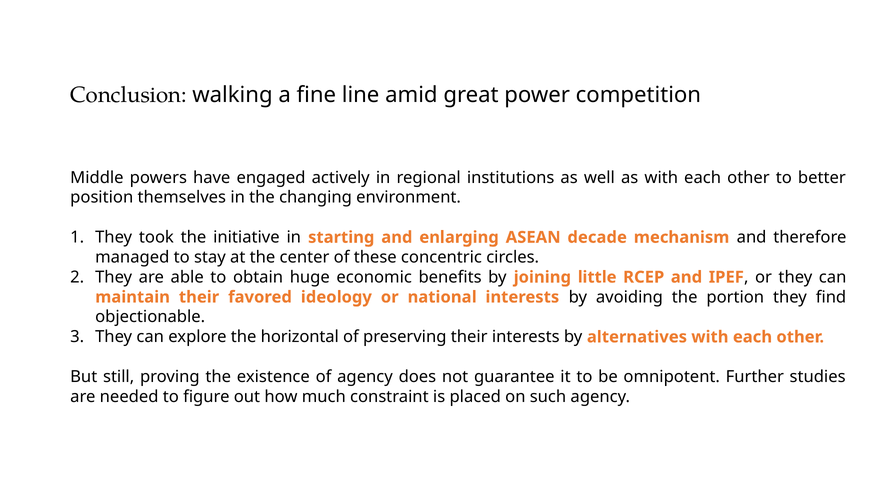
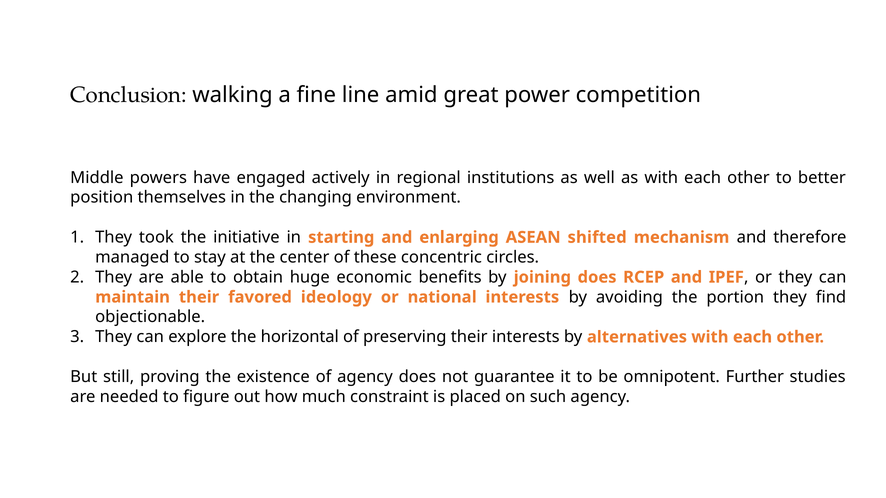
decade: decade -> shifted
joining little: little -> does
